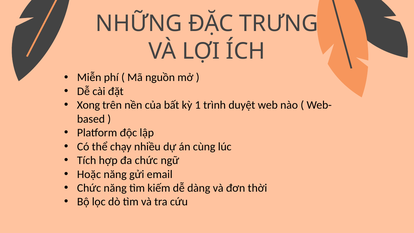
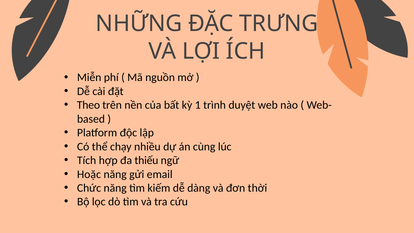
Xong: Xong -> Theo
đa chức: chức -> thiếu
